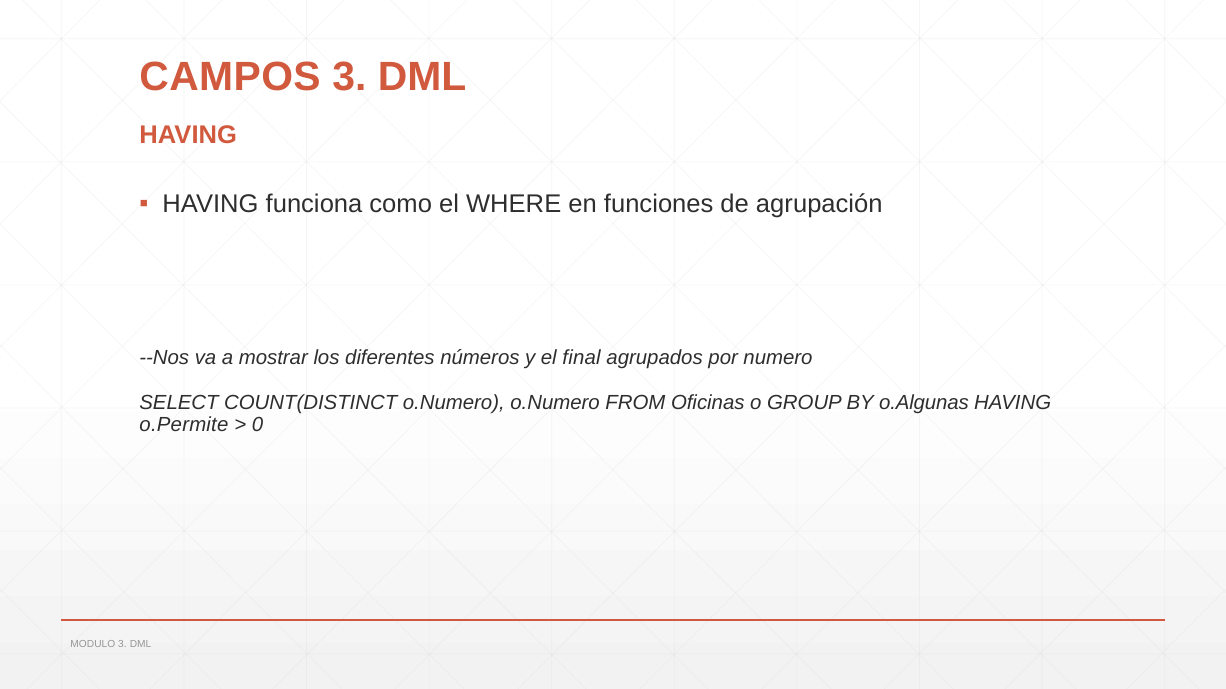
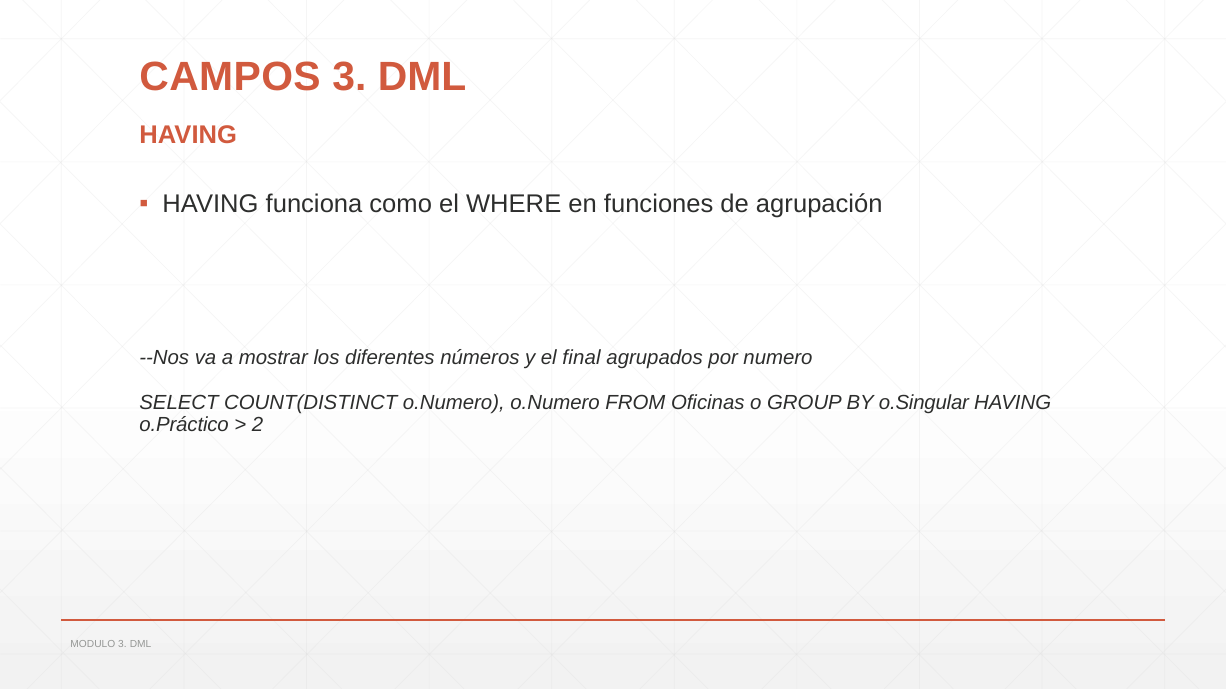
o.Algunas: o.Algunas -> o.Singular
o.Permite: o.Permite -> o.Práctico
0: 0 -> 2
